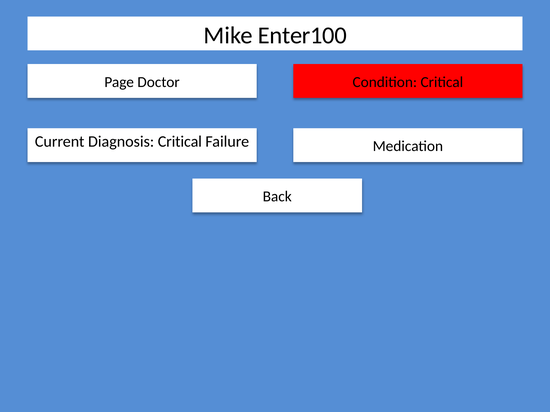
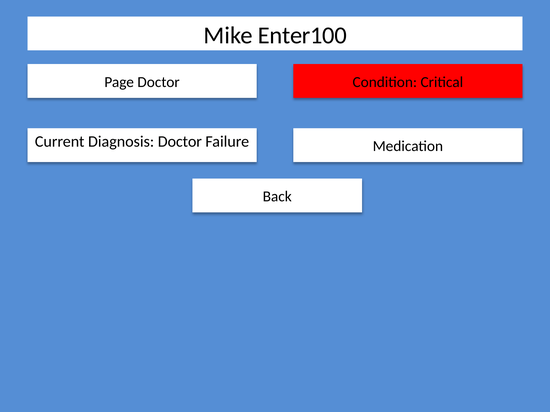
Diagnosis Critical: Critical -> Doctor
